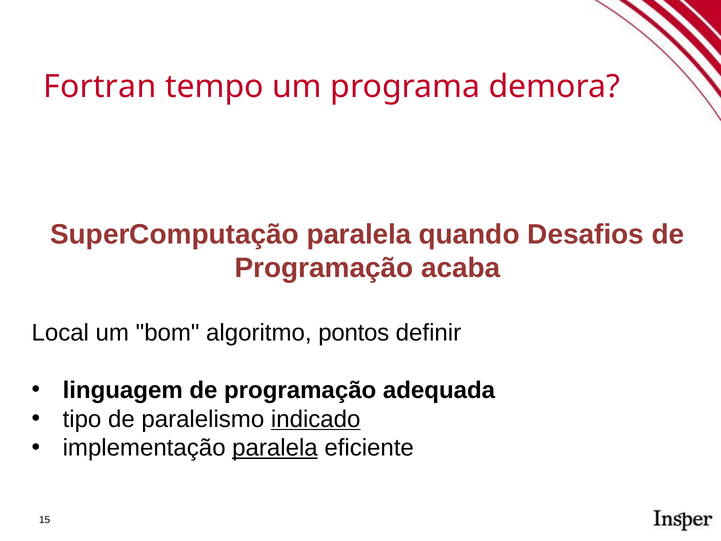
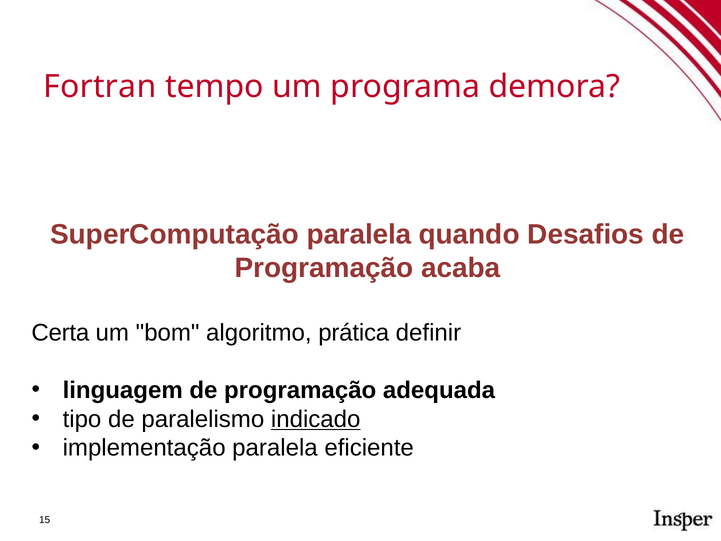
Local: Local -> Certa
pontos: pontos -> prática
paralela at (275, 448) underline: present -> none
